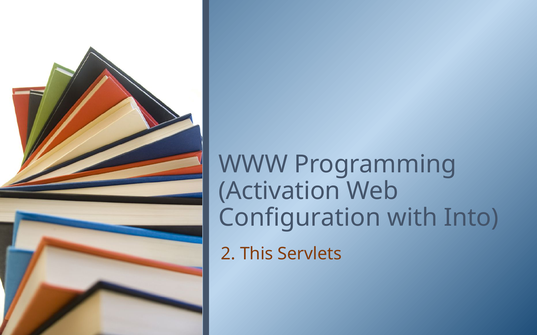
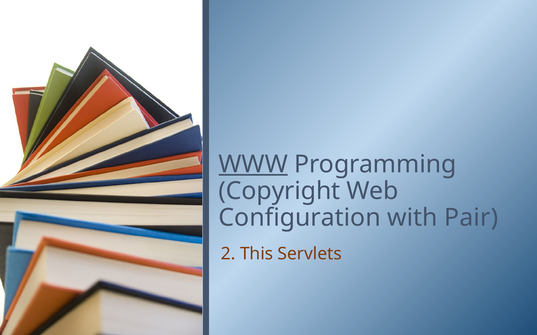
WWW underline: none -> present
Activation: Activation -> Copyright
Into: Into -> Pair
